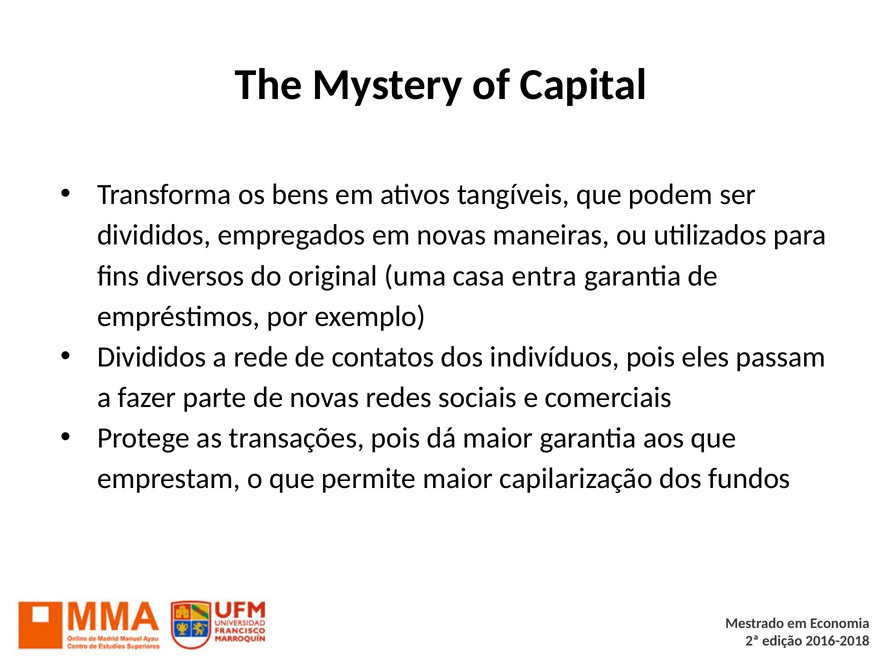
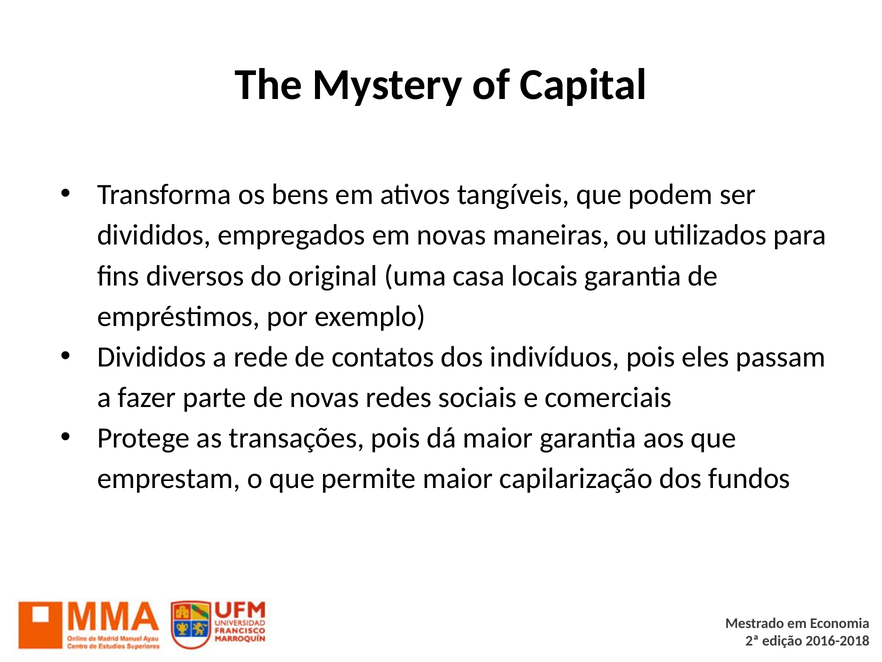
entra: entra -> locais
